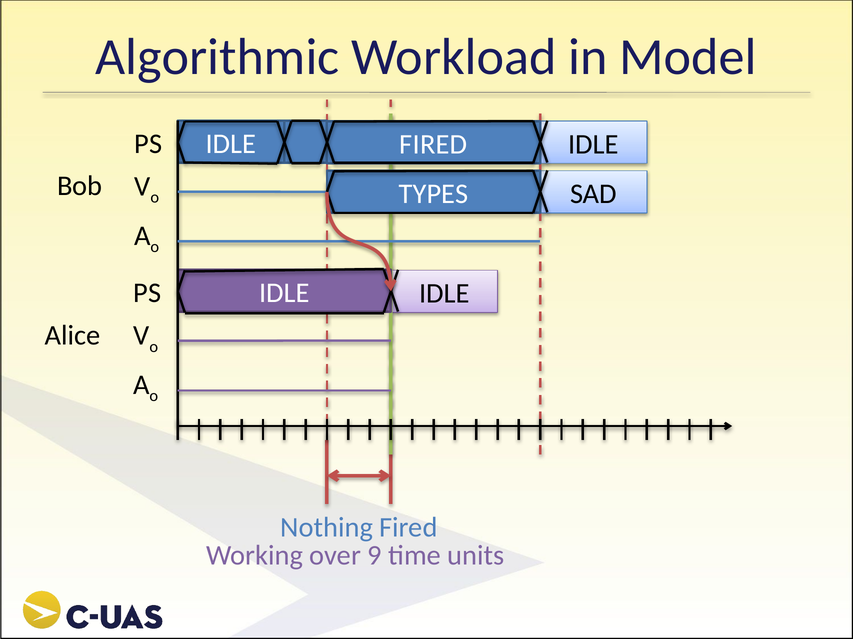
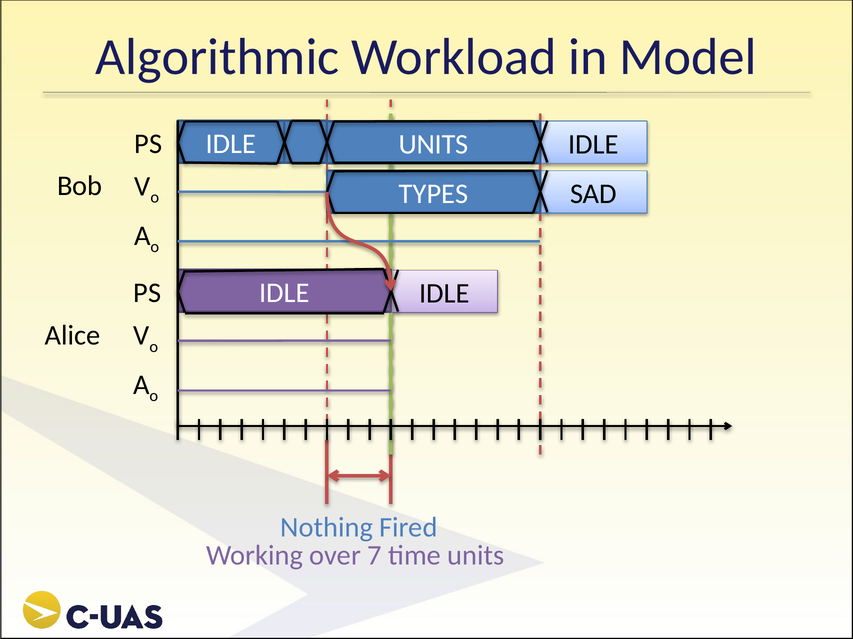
IDLE FIRED: FIRED -> UNITS
9: 9 -> 7
